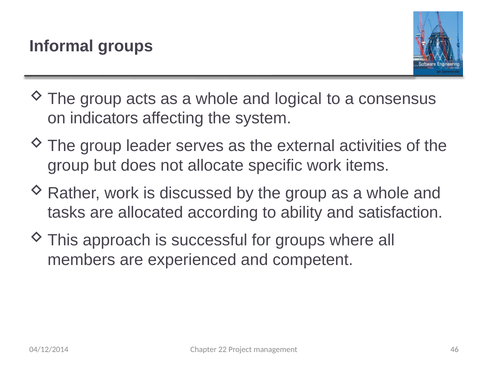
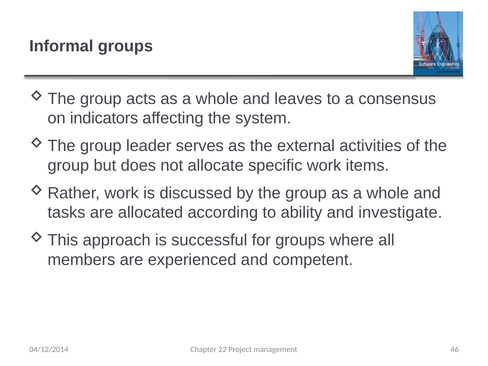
logical: logical -> leaves
satisfaction: satisfaction -> investigate
